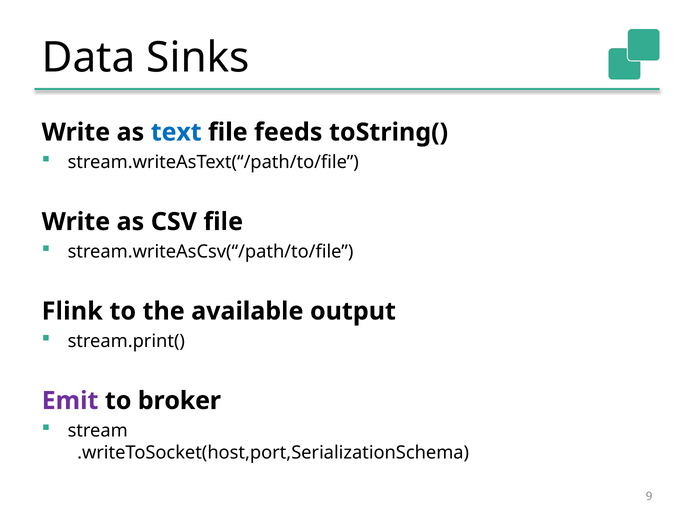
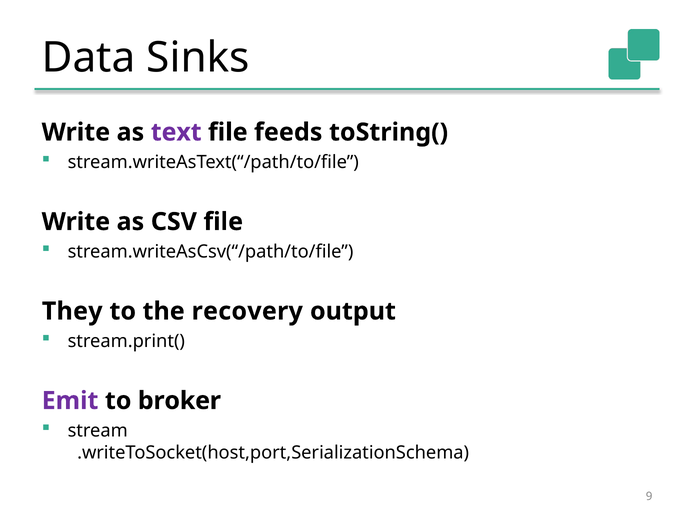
text colour: blue -> purple
Flink: Flink -> They
available: available -> recovery
